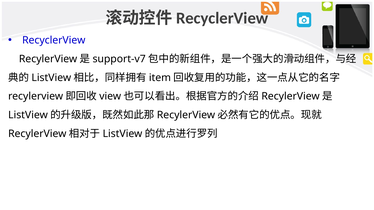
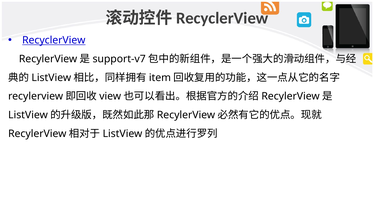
RecyclerView underline: none -> present
